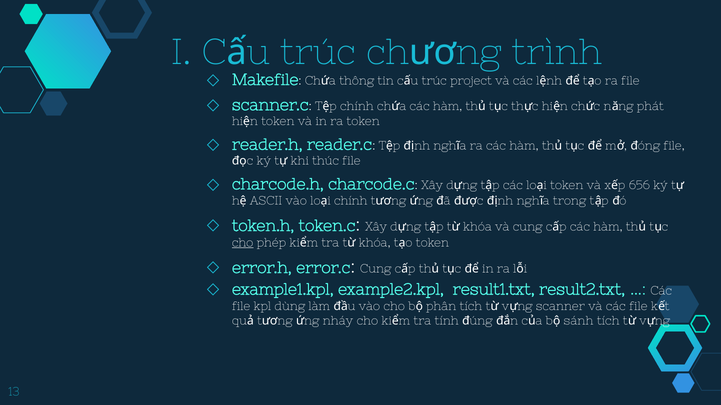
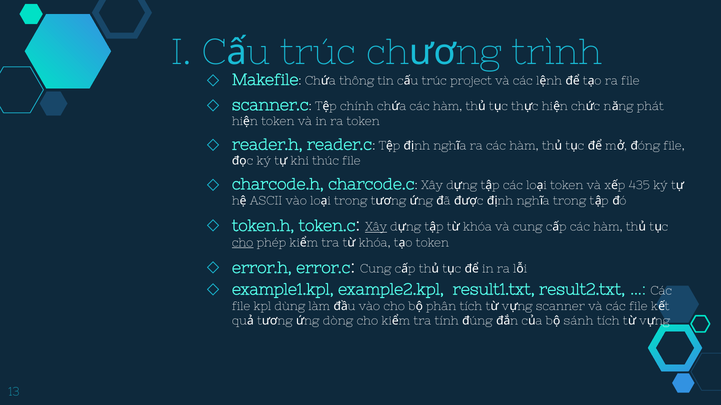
656: 656 -> 435
i chính: chính -> trong
Xây at (376, 227) underline: none -> present
nháy: nháy -> dòng
